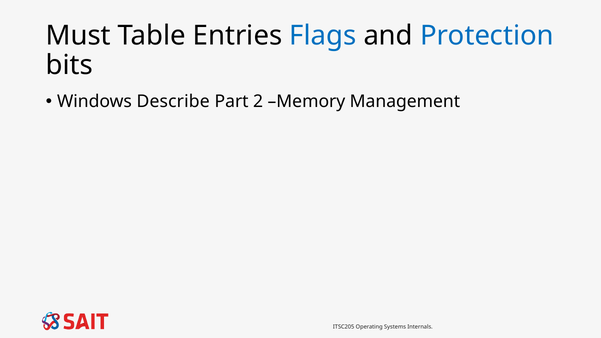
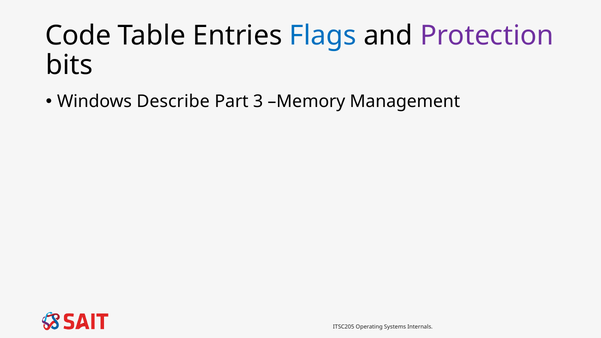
Must: Must -> Code
Protection colour: blue -> purple
2: 2 -> 3
